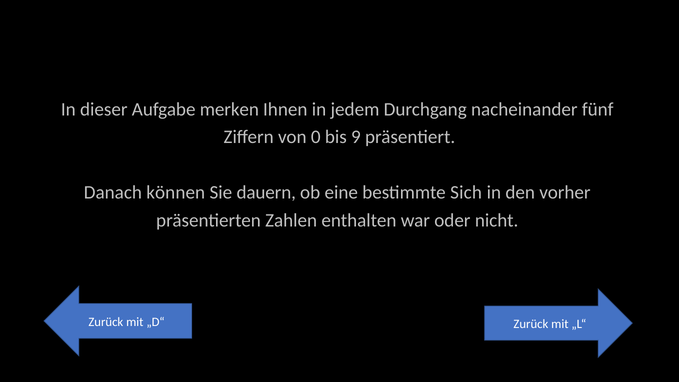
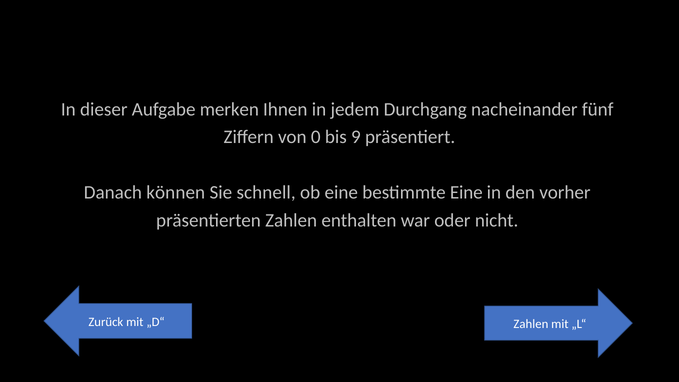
dauern: dauern -> schnell
bestimmte Sich: Sich -> Eine
„D“ Zurück: Zurück -> Zahlen
